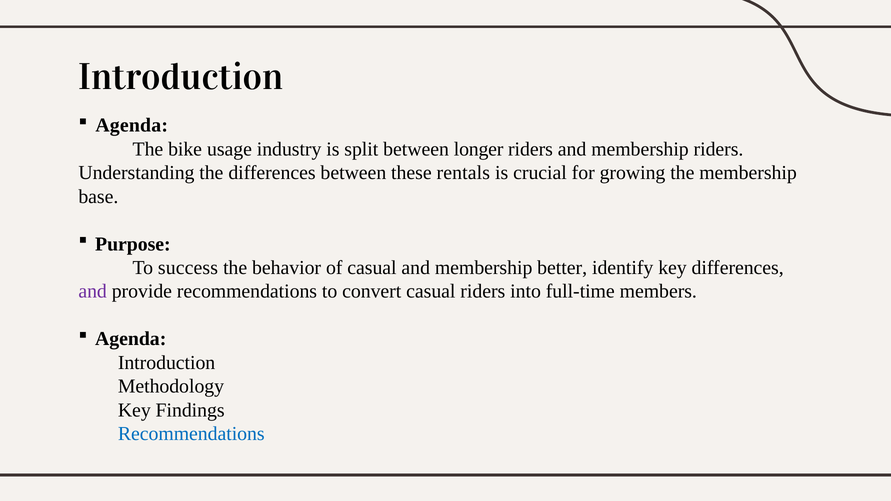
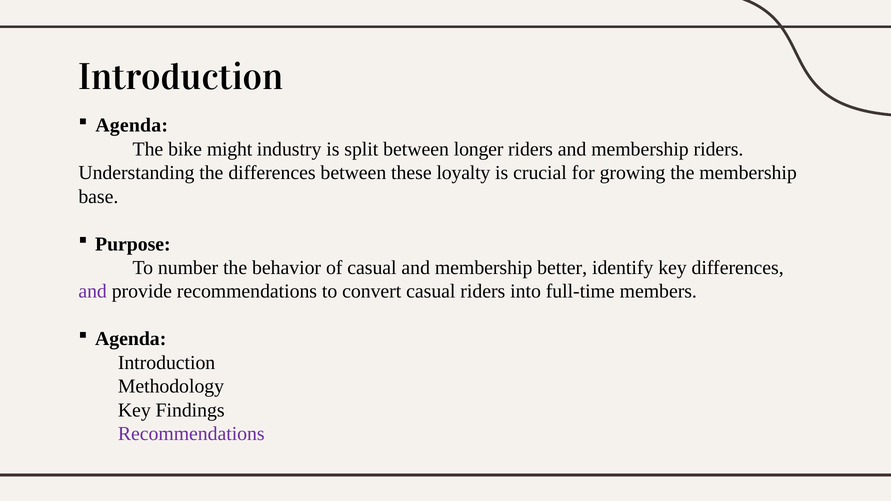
usage: usage -> might
rentals: rentals -> loyalty
success: success -> number
Recommendations at (191, 434) colour: blue -> purple
